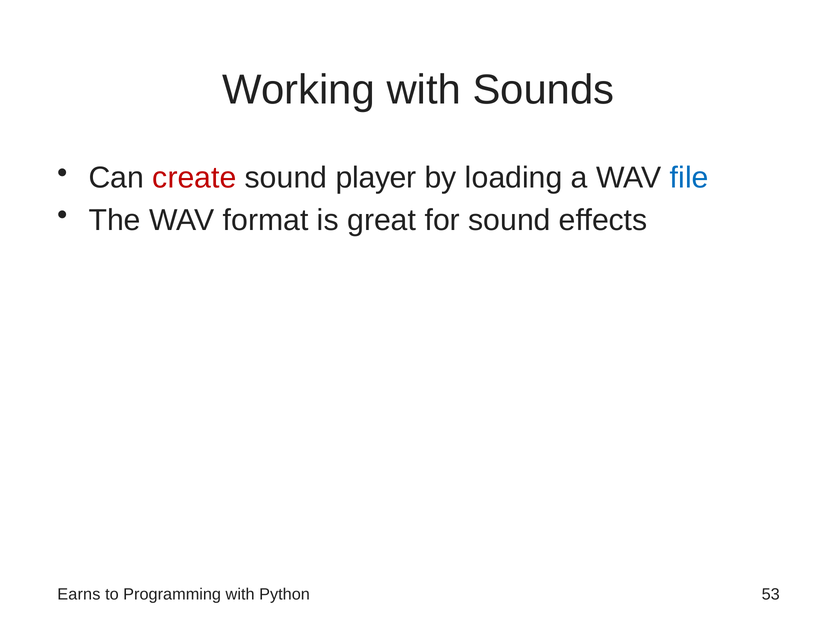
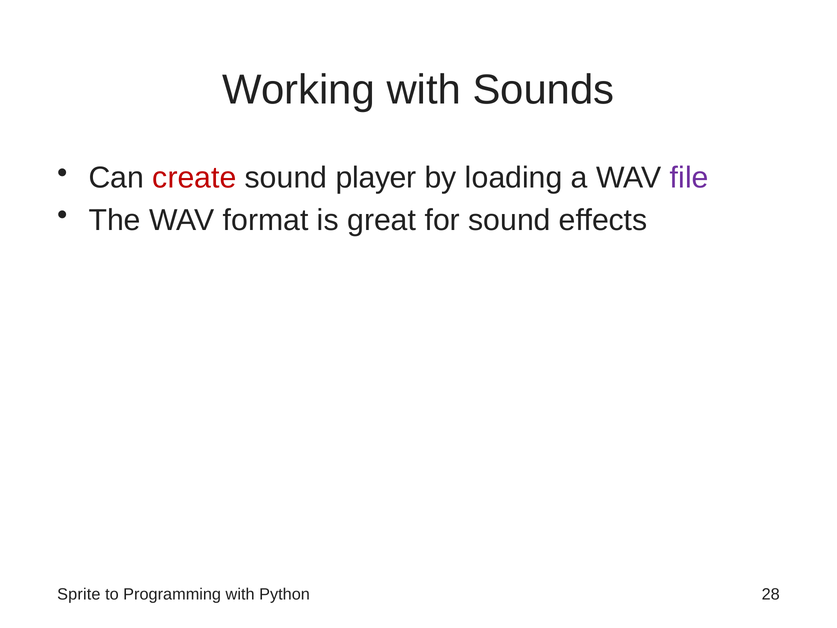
file colour: blue -> purple
Earns: Earns -> Sprite
53: 53 -> 28
